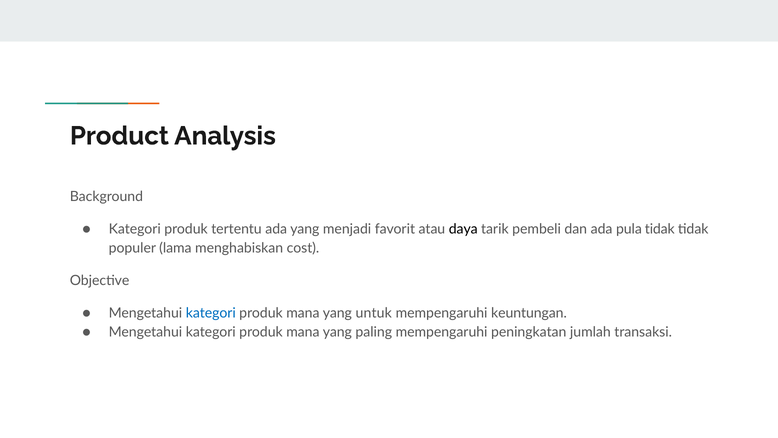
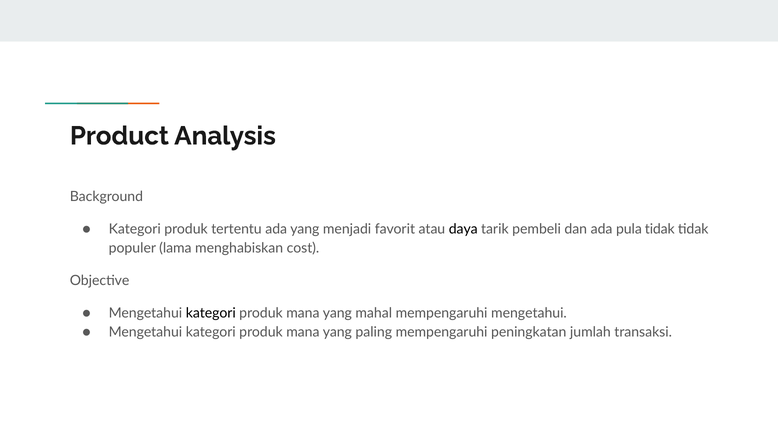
kategori at (211, 313) colour: blue -> black
untuk: untuk -> mahal
mempengaruhi keuntungan: keuntungan -> mengetahui
